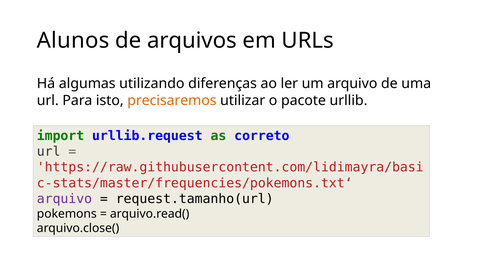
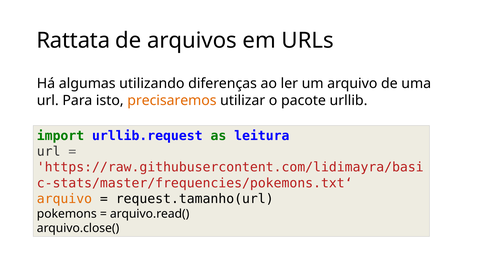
Alunos: Alunos -> Rattata
correto: correto -> leitura
arquivo at (64, 199) colour: purple -> orange
